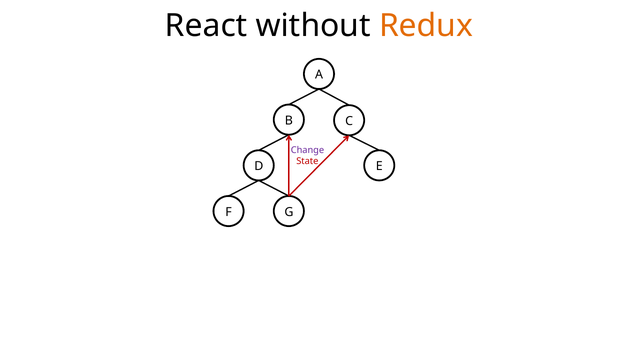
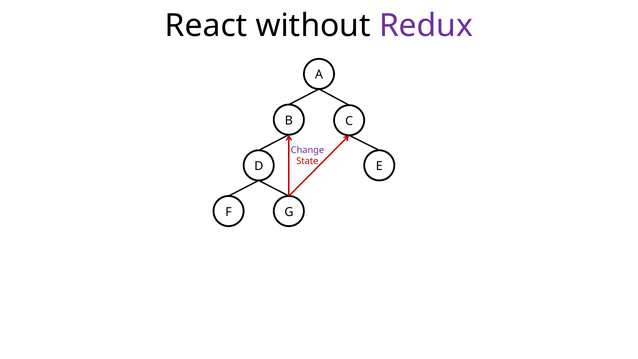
Redux colour: orange -> purple
